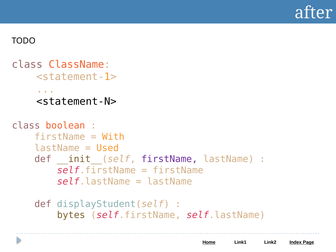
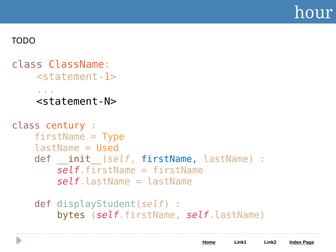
after: after -> hour
boolean: boolean -> century
With: With -> Type
firstName at (169, 159) colour: purple -> blue
